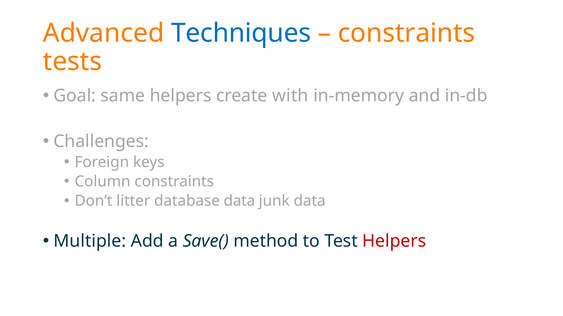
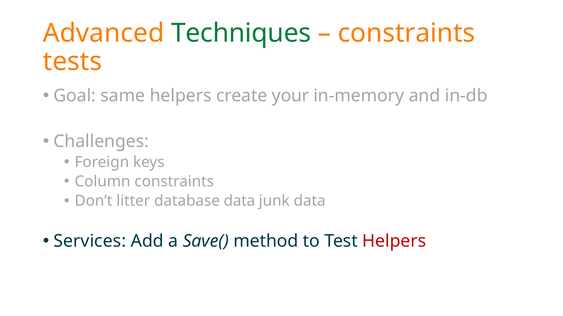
Techniques colour: blue -> green
with: with -> your
Multiple: Multiple -> Services
